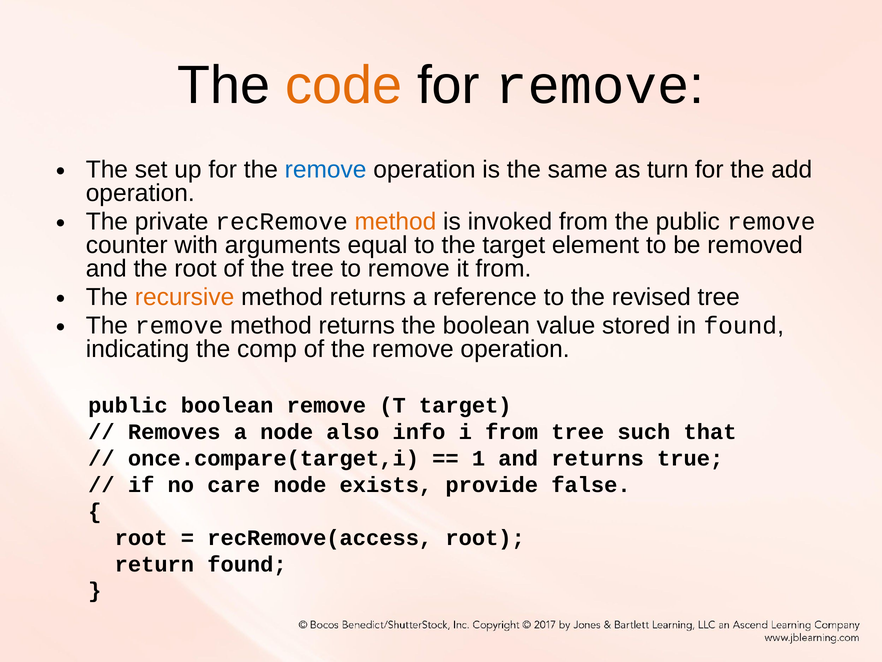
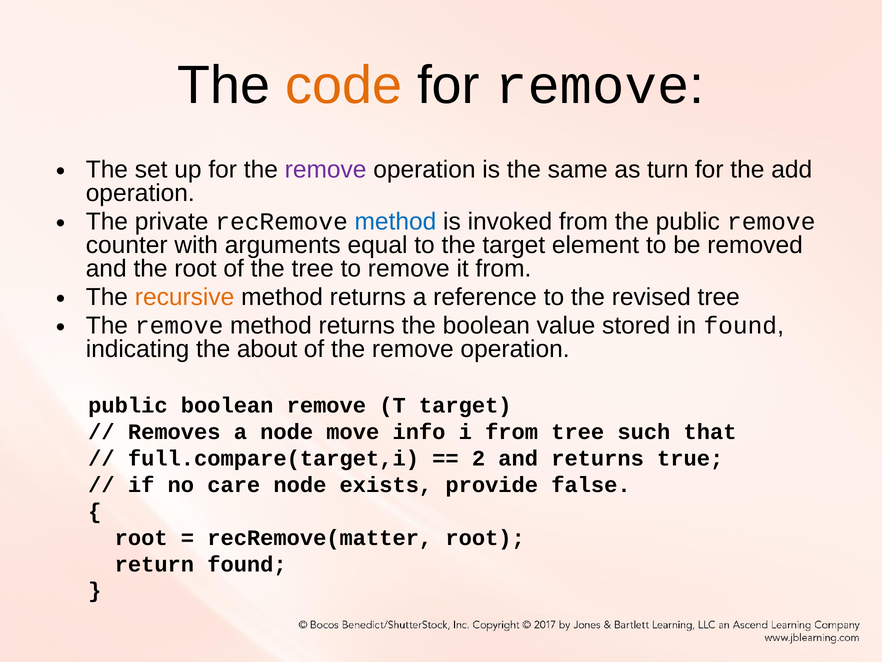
remove at (326, 169) colour: blue -> purple
method at (395, 221) colour: orange -> blue
comp: comp -> about
also: also -> move
once.compare(target,i: once.compare(target,i -> full.compare(target,i
1: 1 -> 2
recRemove(access: recRemove(access -> recRemove(matter
